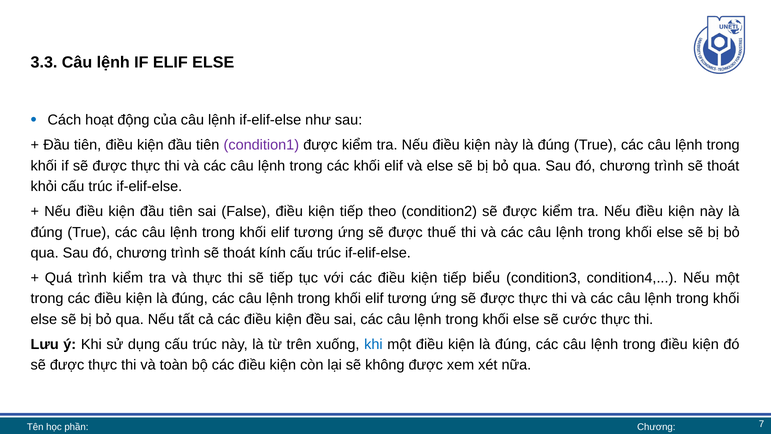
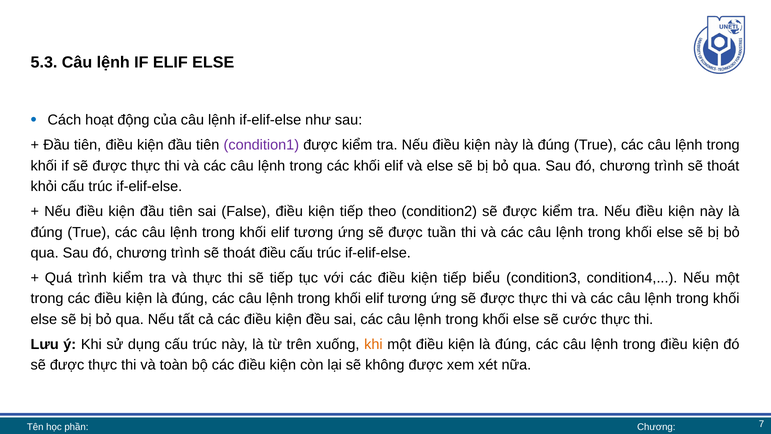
3.3: 3.3 -> 5.3
thuế: thuế -> tuần
thoát kính: kính -> điều
khi at (373, 344) colour: blue -> orange
